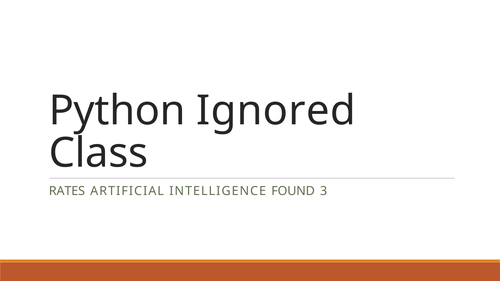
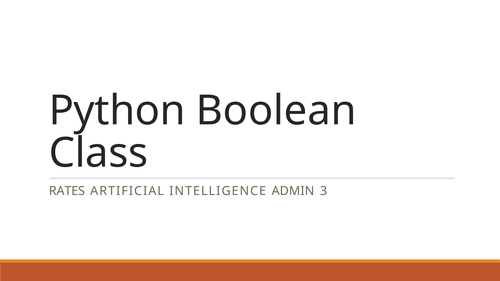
Ignored: Ignored -> Boolean
FOUND: FOUND -> ADMIN
